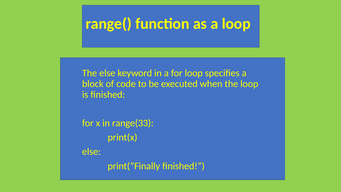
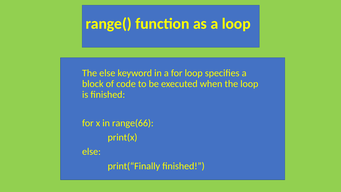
range(33: range(33 -> range(66
